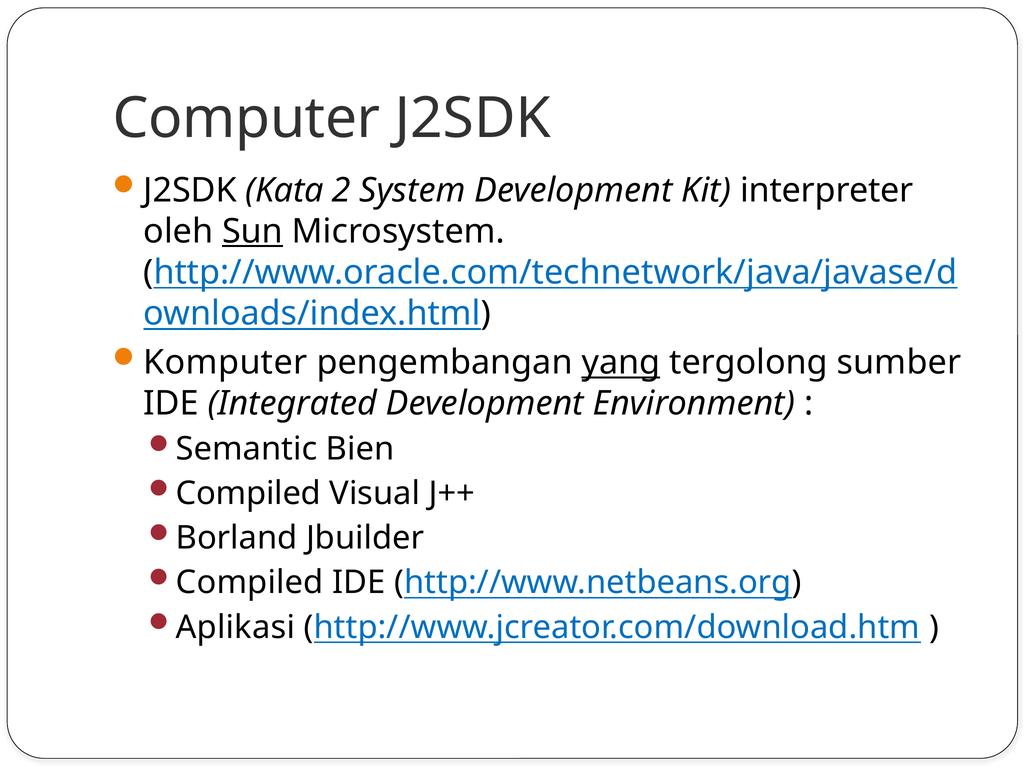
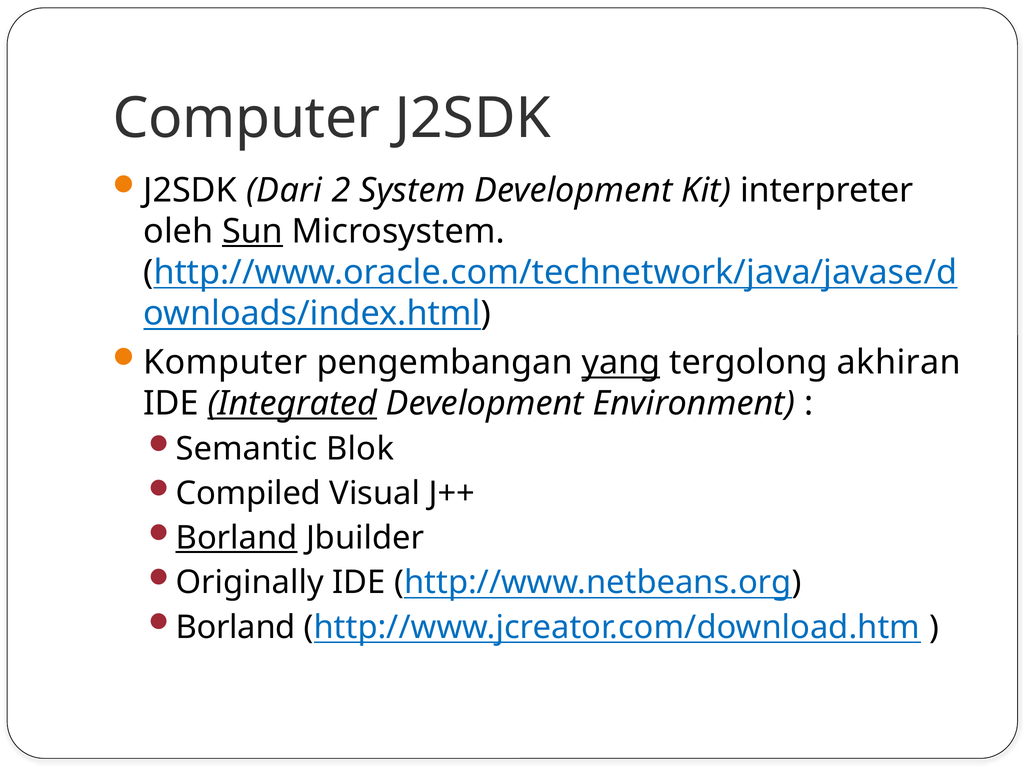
Kata: Kata -> Dari
sumber: sumber -> akhiran
Integrated underline: none -> present
Bien: Bien -> Blok
Borland at (237, 538) underline: none -> present
Compiled at (250, 582): Compiled -> Originally
Aplikasi at (235, 627): Aplikasi -> Borland
